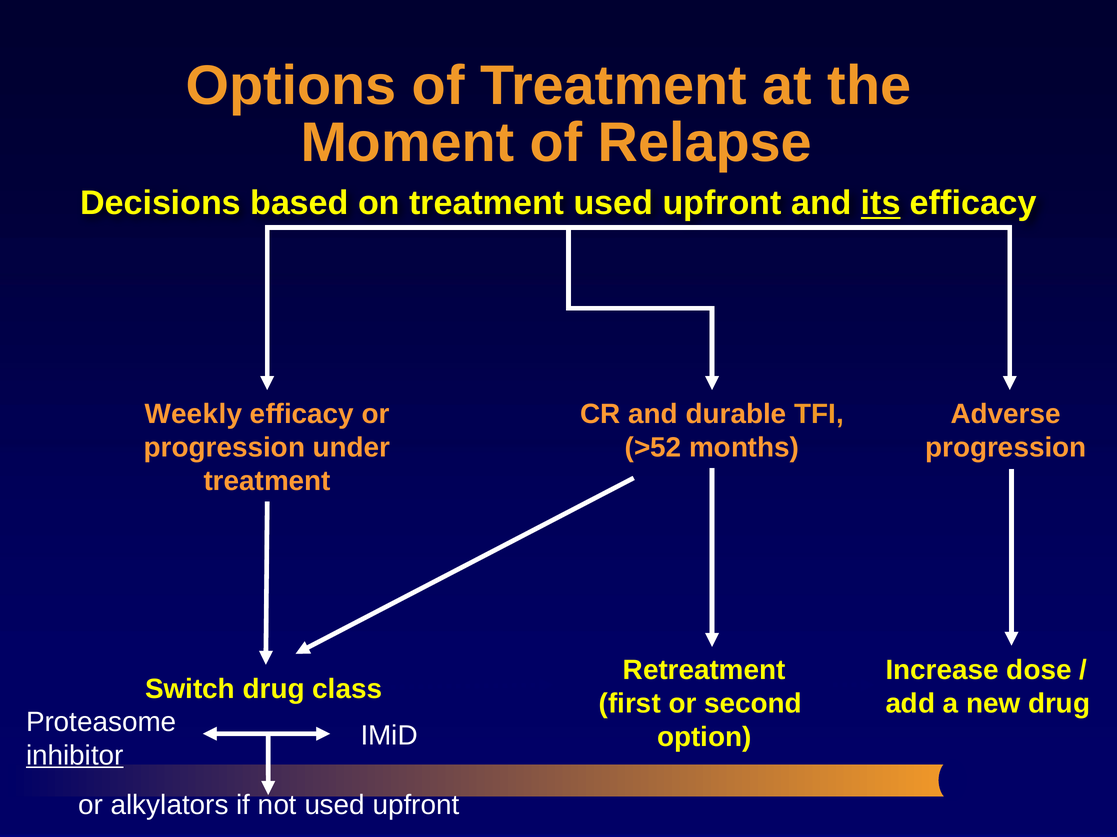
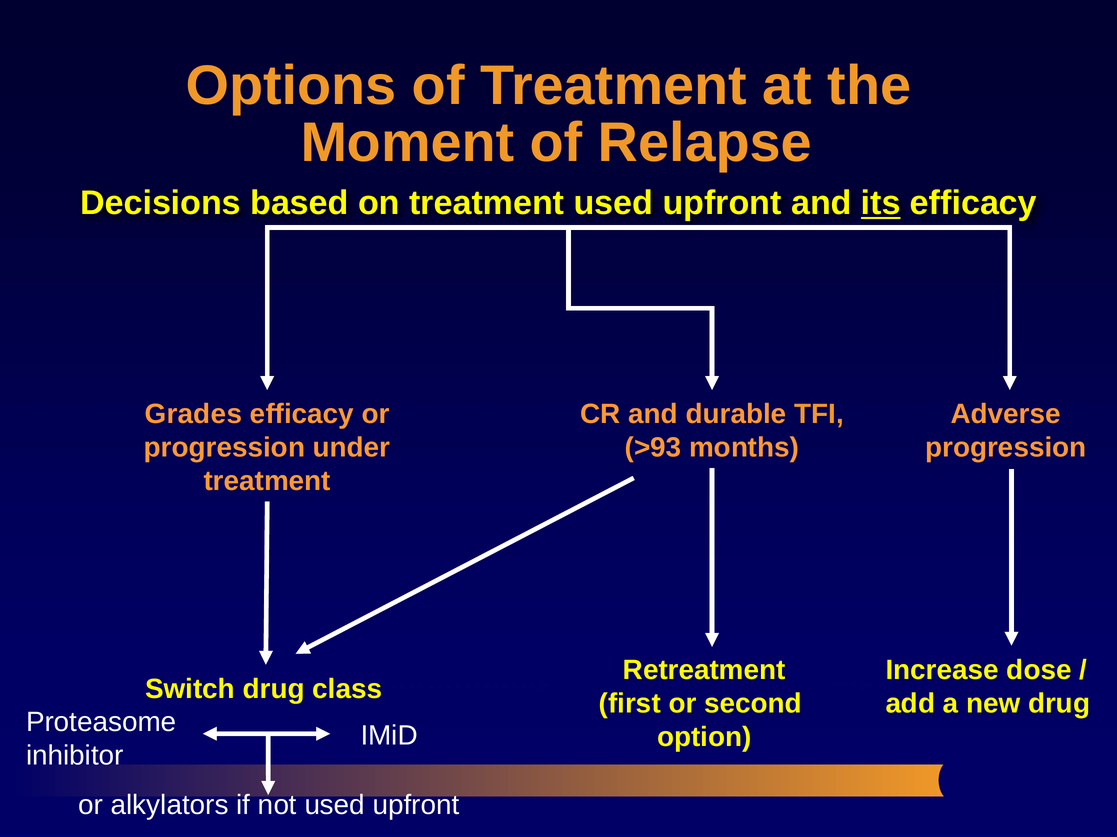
Weekly: Weekly -> Grades
>52: >52 -> >93
inhibitor underline: present -> none
